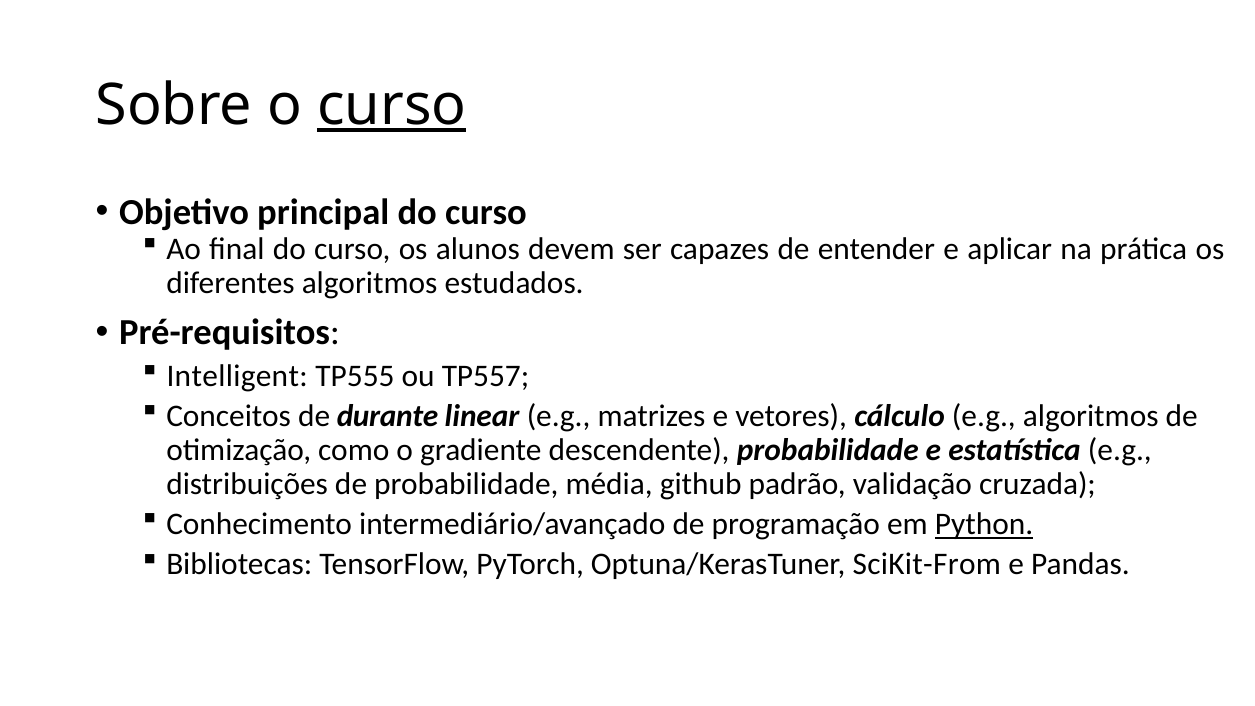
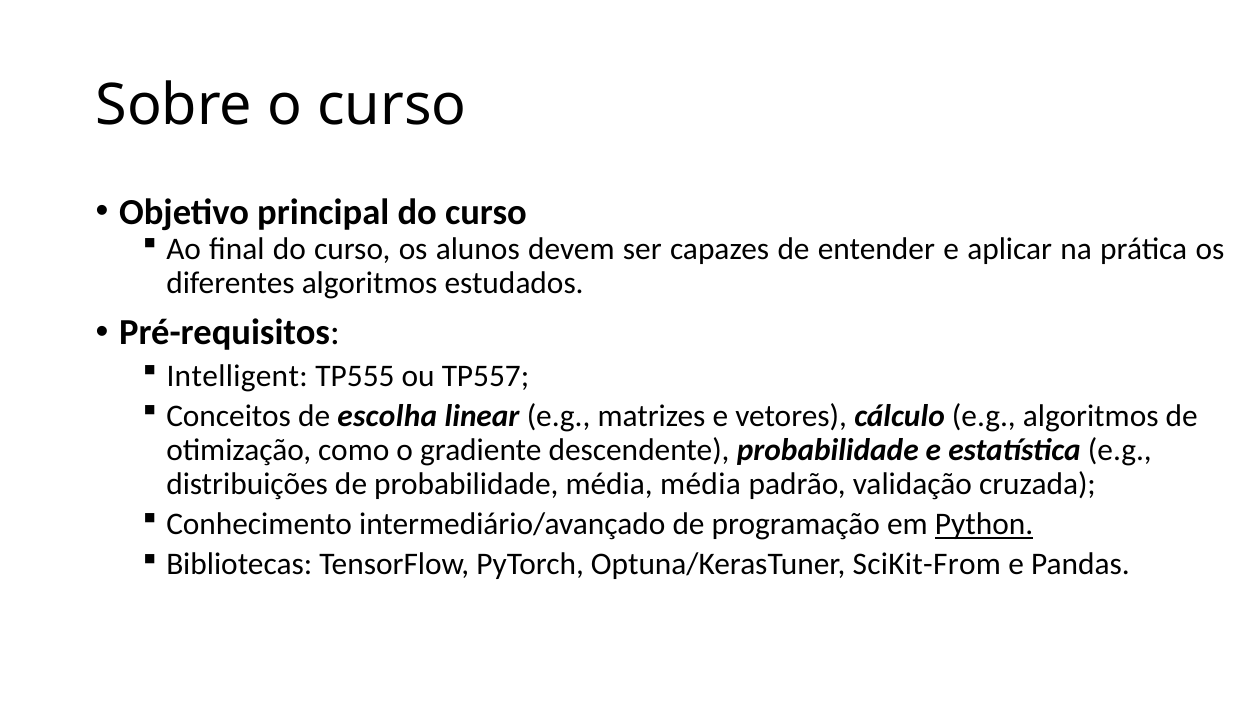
curso at (392, 105) underline: present -> none
durante: durante -> escolha
média github: github -> média
